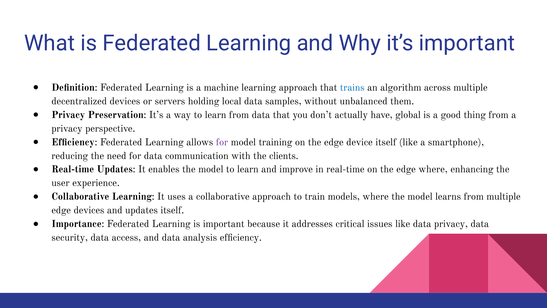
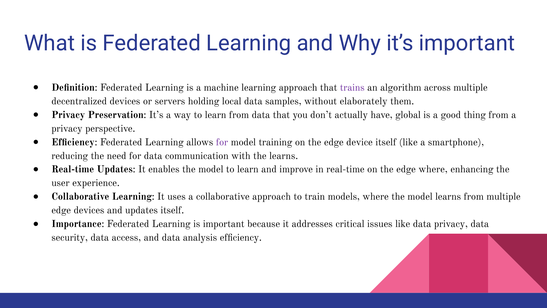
trains colour: blue -> purple
unbalanced: unbalanced -> elaborately
the clients: clients -> learns
